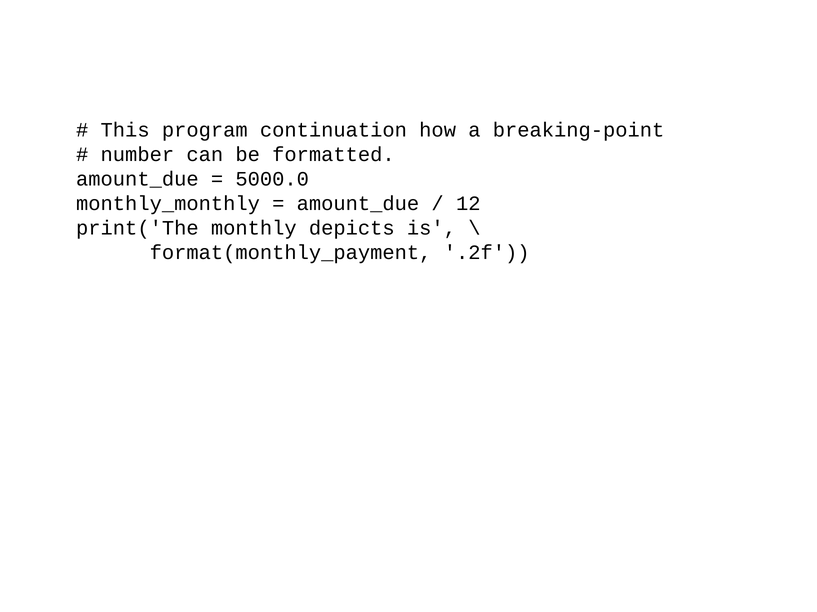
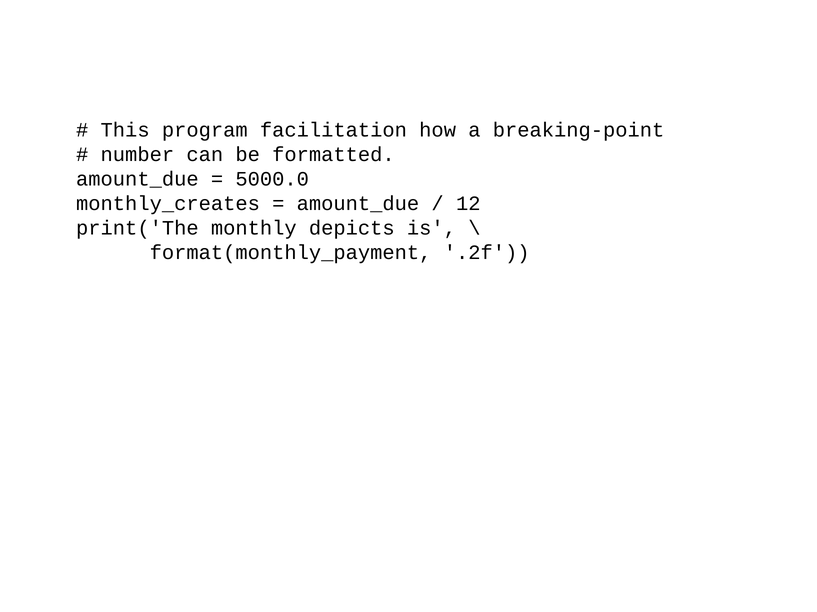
continuation: continuation -> facilitation
monthly_monthly: monthly_monthly -> monthly_creates
